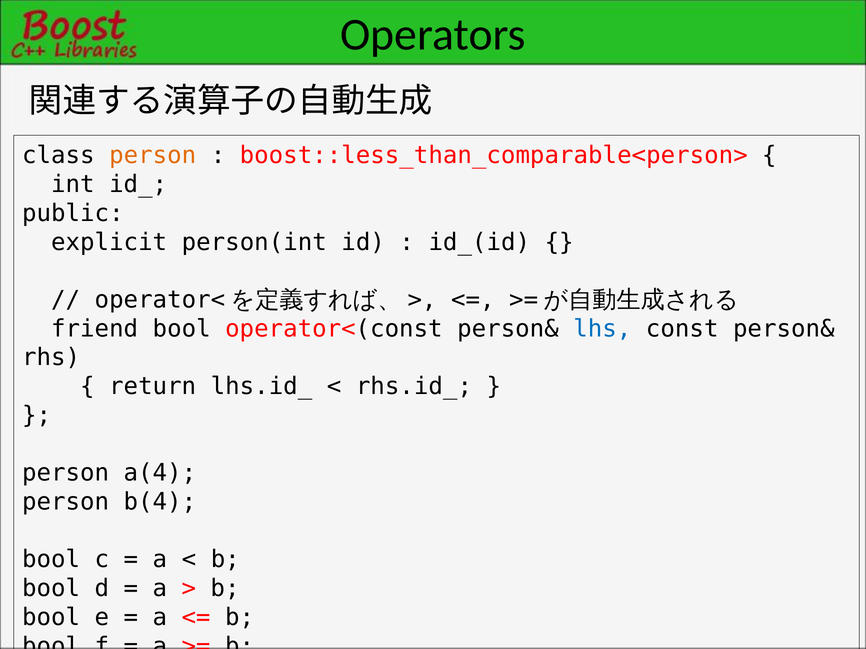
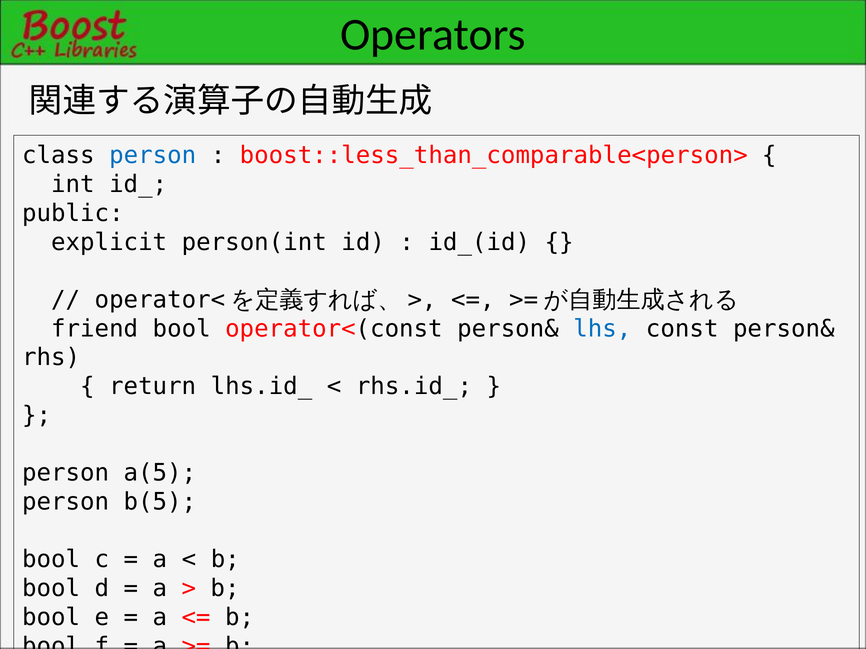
person at (153, 156) colour: orange -> blue
a(4: a(4 -> a(5
b(4: b(4 -> b(5
